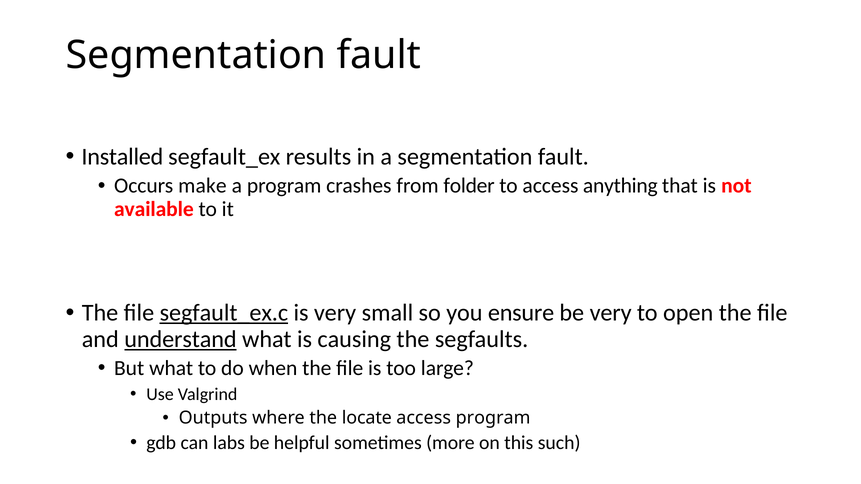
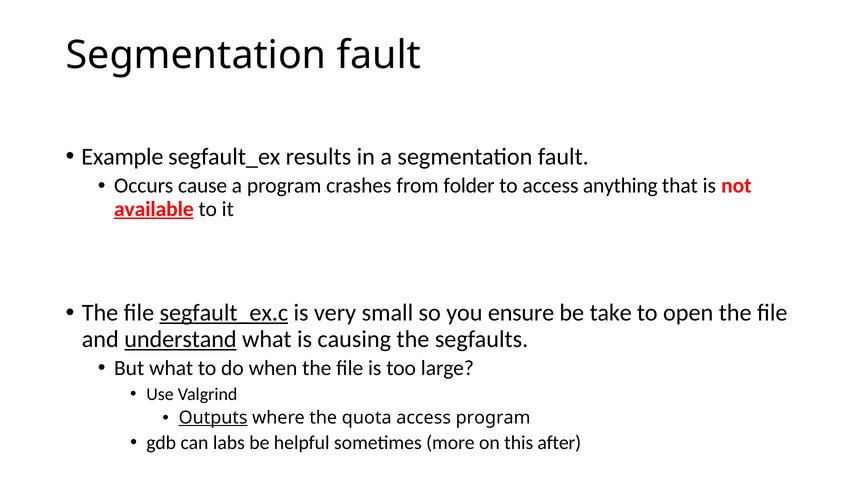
Installed: Installed -> Example
make: make -> cause
available underline: none -> present
be very: very -> take
Outputs underline: none -> present
locate: locate -> quota
such: such -> after
